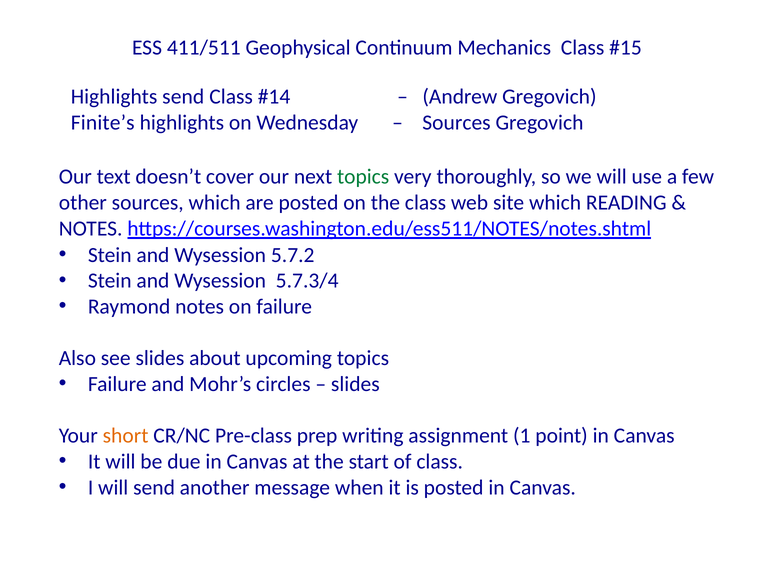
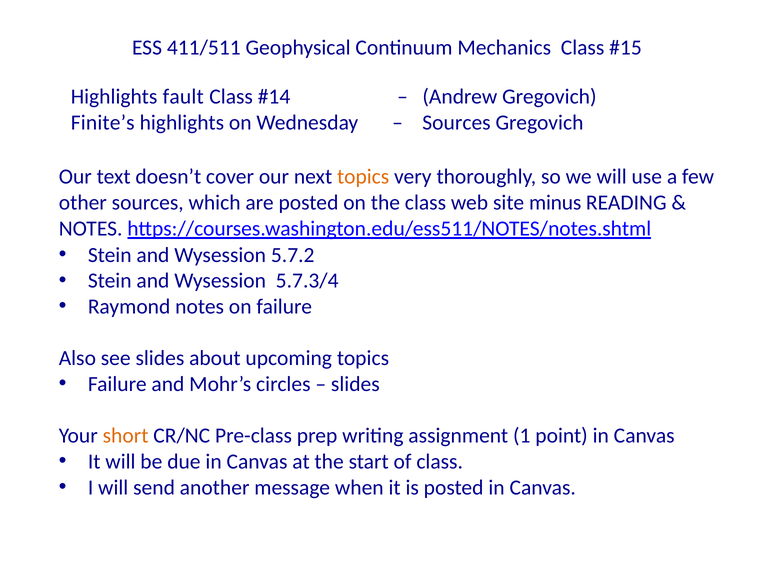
Highlights send: send -> fault
topics at (363, 177) colour: green -> orange
site which: which -> minus
